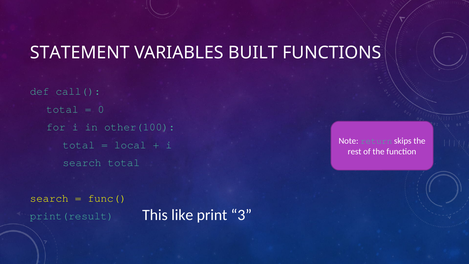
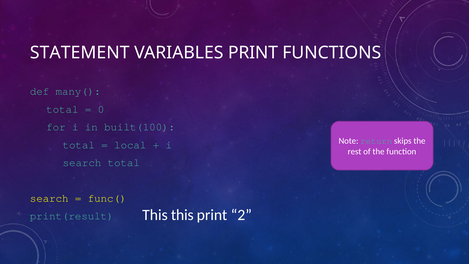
VARIABLES BUILT: BUILT -> PRINT
call(: call( -> many(
other(100: other(100 -> built(100
This like: like -> this
3: 3 -> 2
